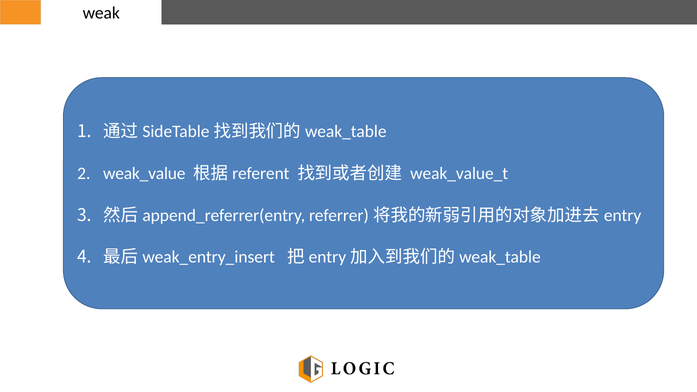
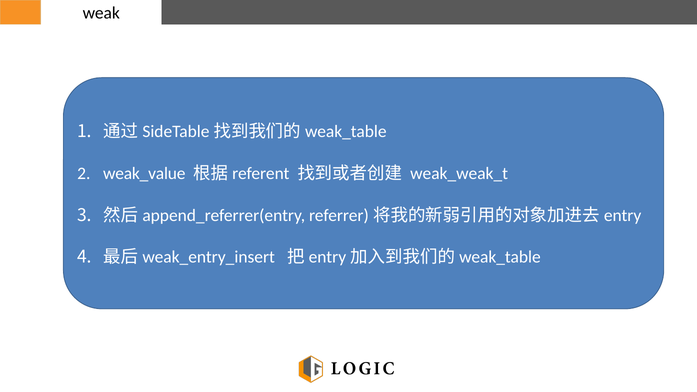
weak_value_t: weak_value_t -> weak_weak_t
